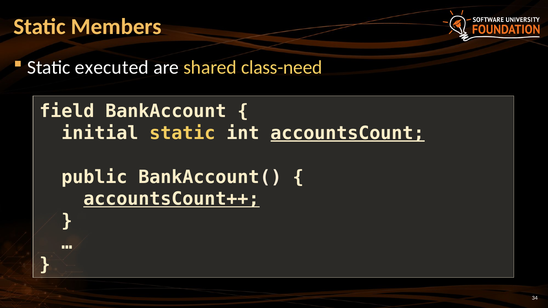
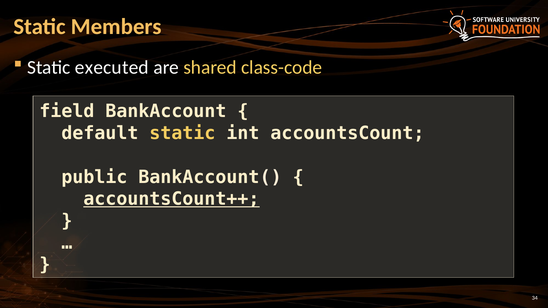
class-need: class-need -> class-code
initial: initial -> default
accountsCount underline: present -> none
